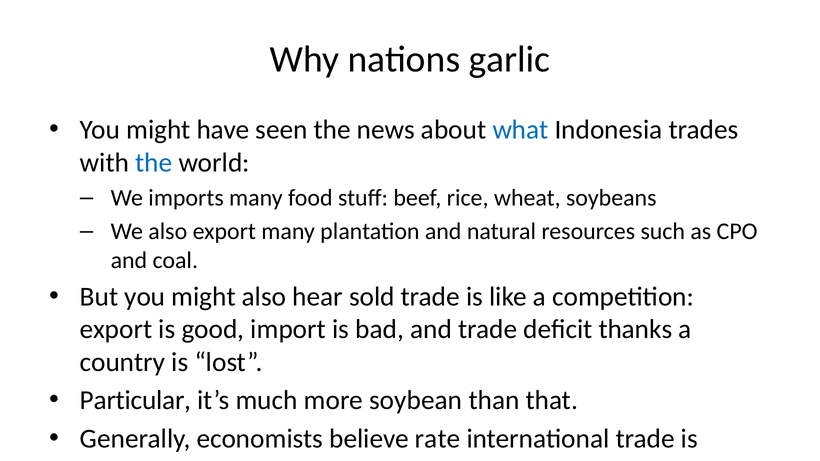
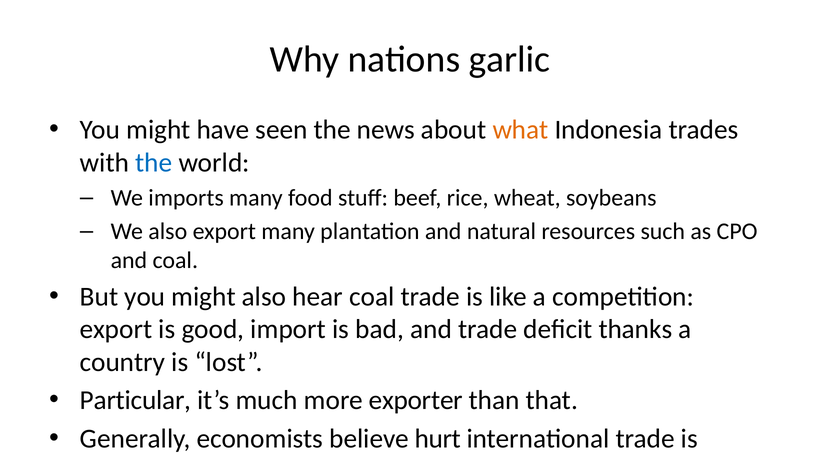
what colour: blue -> orange
hear sold: sold -> coal
soybean: soybean -> exporter
rate: rate -> hurt
